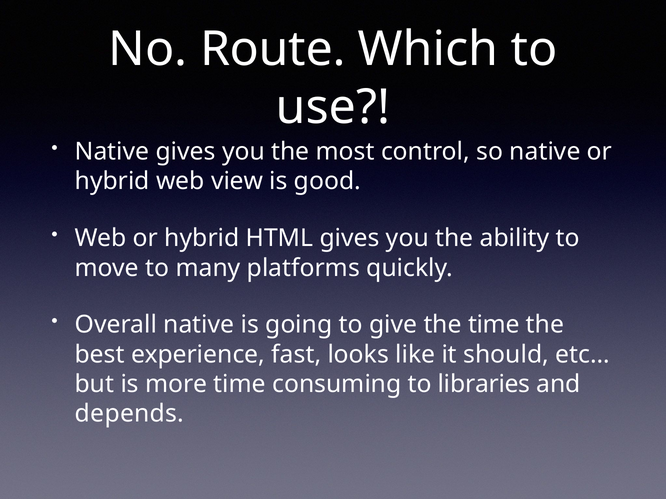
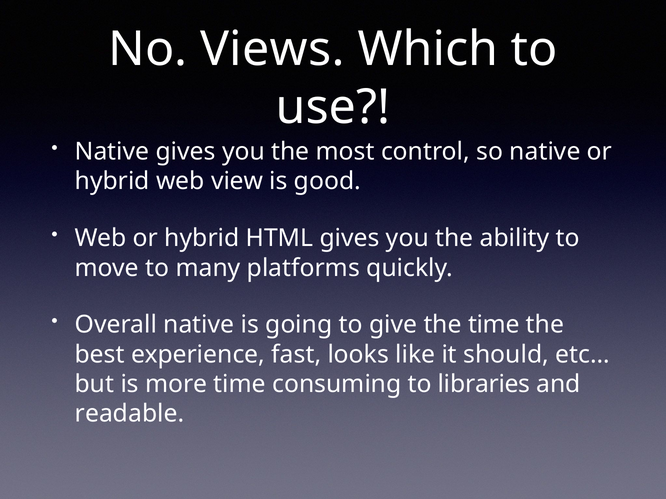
Route: Route -> Views
depends: depends -> readable
